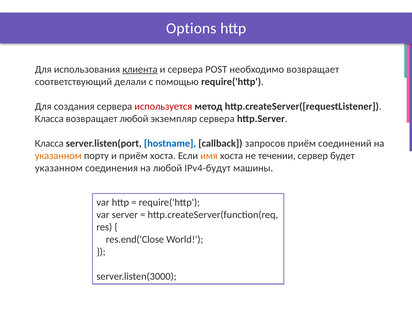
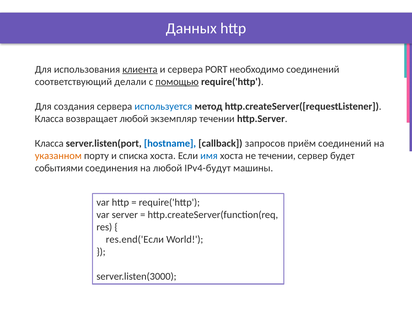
Options: Options -> Данных
POST: POST -> PORT
необходимо возвращает: возвращает -> соединений
помощью underline: none -> present
используется colour: red -> blue
экземпляр сервера: сервера -> течении
и приём: приём -> списка
имя colour: orange -> blue
указанном at (59, 168): указанном -> событиями
res.end('Close: res.end('Close -> res.end('Если
